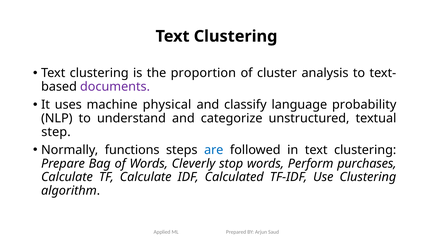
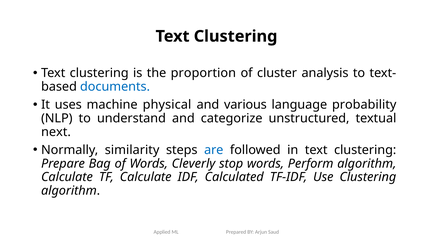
documents colour: purple -> blue
classify: classify -> various
step: step -> next
functions: functions -> similarity
Perform purchases: purchases -> algorithm
